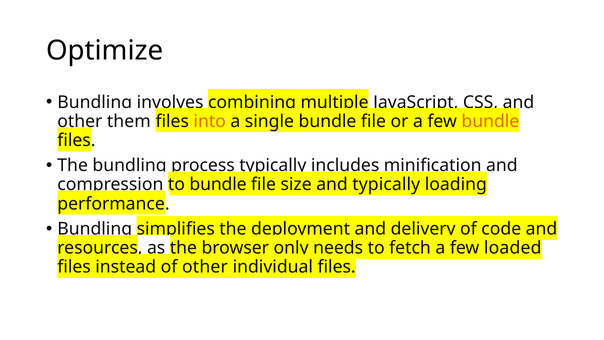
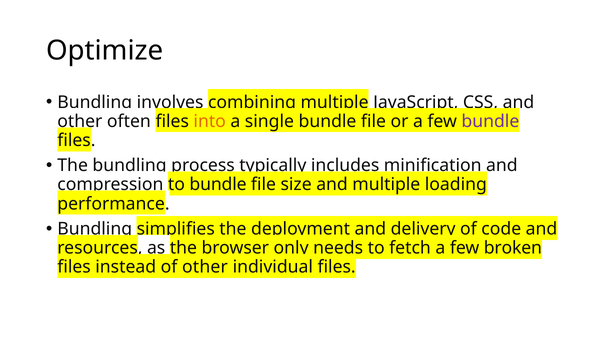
them: them -> often
bundle at (490, 121) colour: orange -> purple
and typically: typically -> multiple
loaded: loaded -> broken
